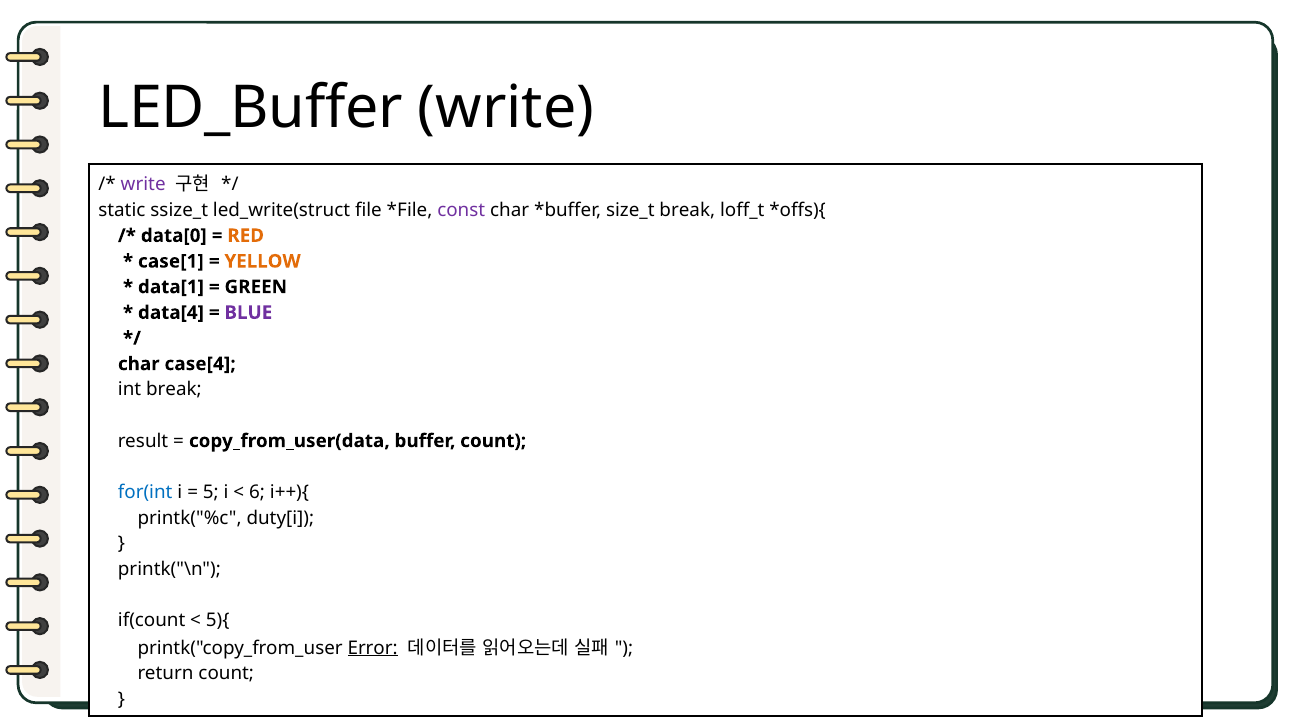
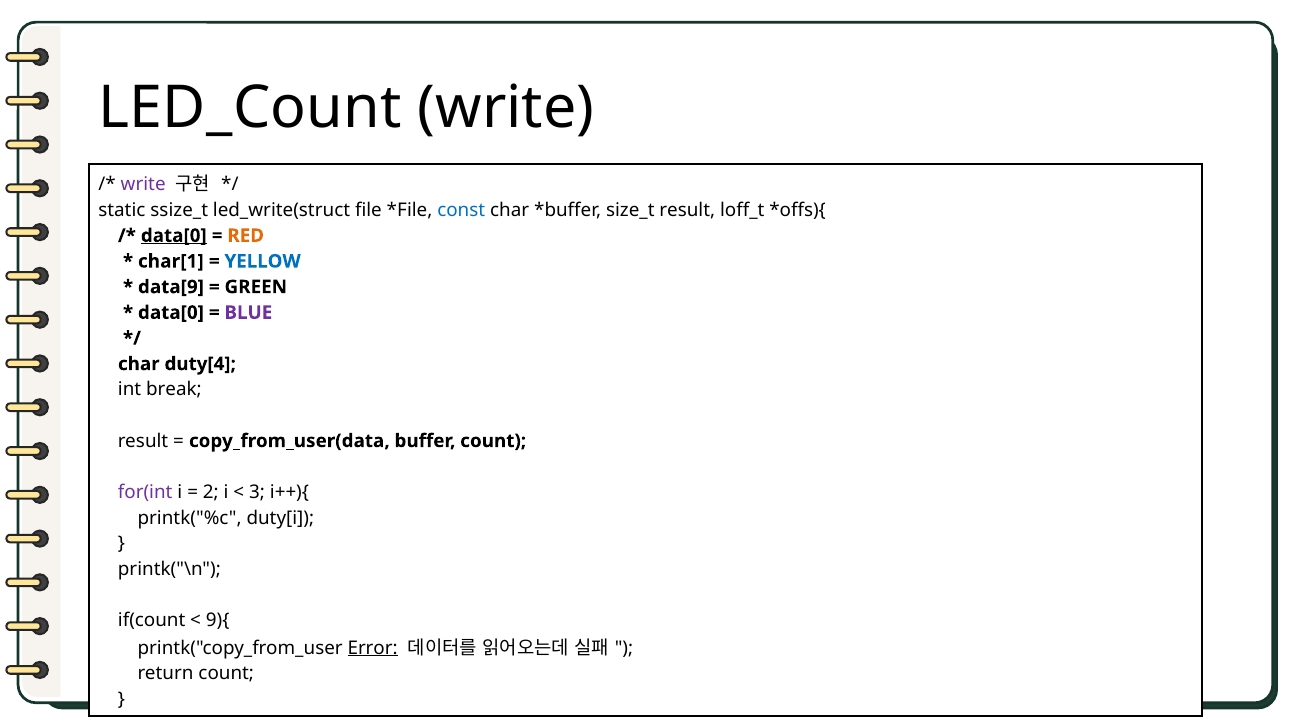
LED_Buffer: LED_Buffer -> LED_Count
const colour: purple -> blue
break at (687, 210): break -> result
data[0 at (174, 236) underline: none -> present
case[1: case[1 -> char[1
YELLOW colour: orange -> blue
data[1: data[1 -> data[9
data[4 at (171, 313): data[4 -> data[0
case[4: case[4 -> duty[4
for(int colour: blue -> purple
5: 5 -> 2
6: 6 -> 3
5){: 5){ -> 9){
